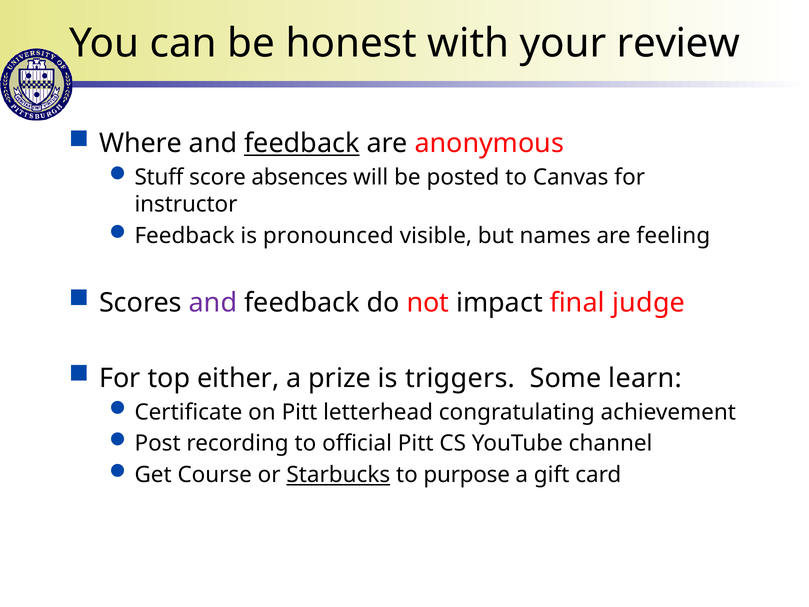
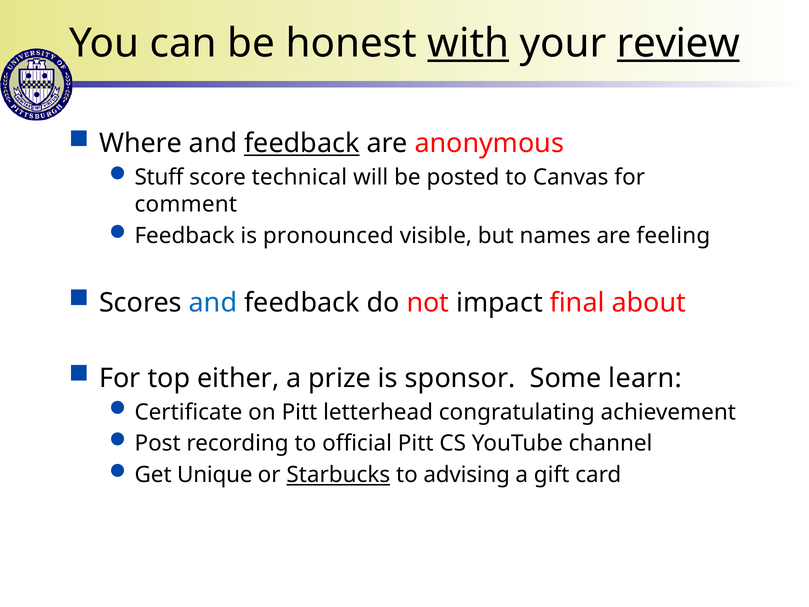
with underline: none -> present
review underline: none -> present
absences: absences -> technical
instructor: instructor -> comment
and at (213, 303) colour: purple -> blue
judge: judge -> about
triggers: triggers -> sponsor
Course: Course -> Unique
purpose: purpose -> advising
